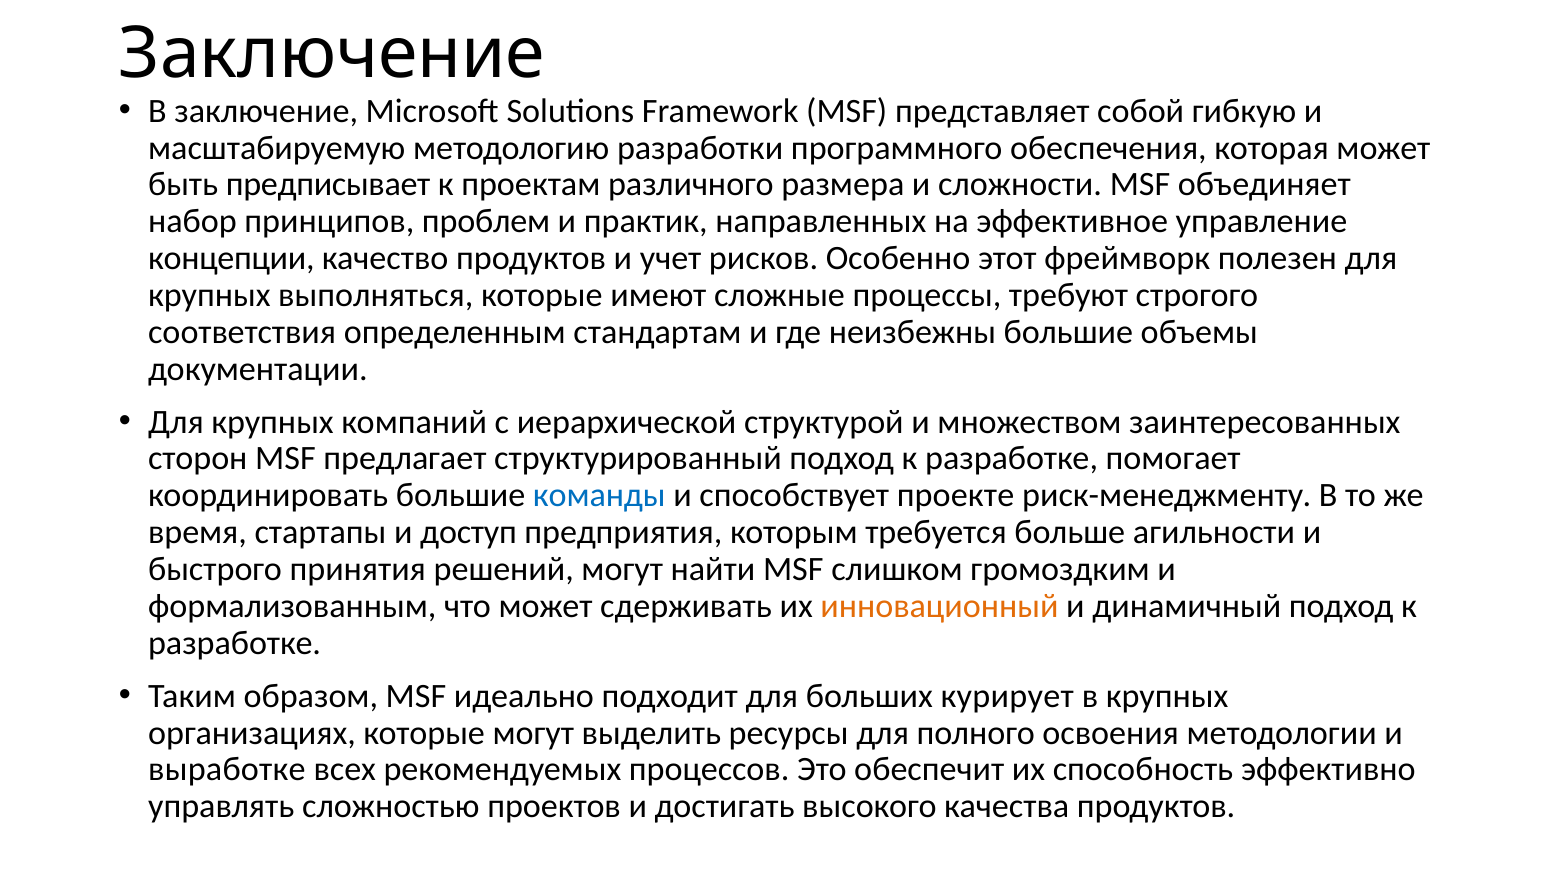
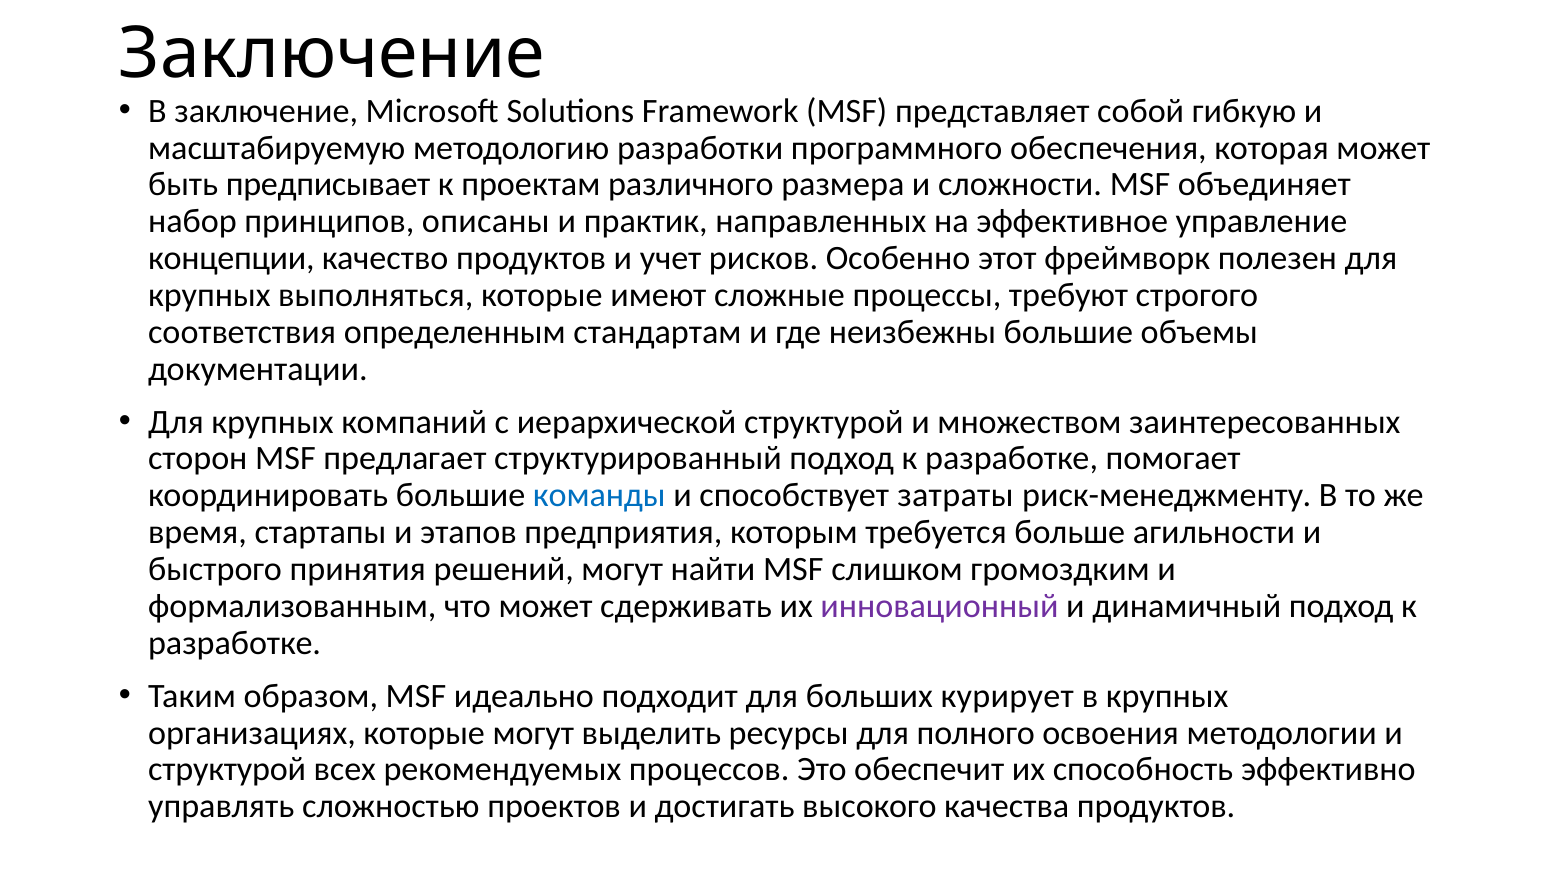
проблем: проблем -> описаны
проекте: проекте -> затраты
доступ: доступ -> этапов
инновационный colour: orange -> purple
выработке at (227, 770): выработке -> структурой
